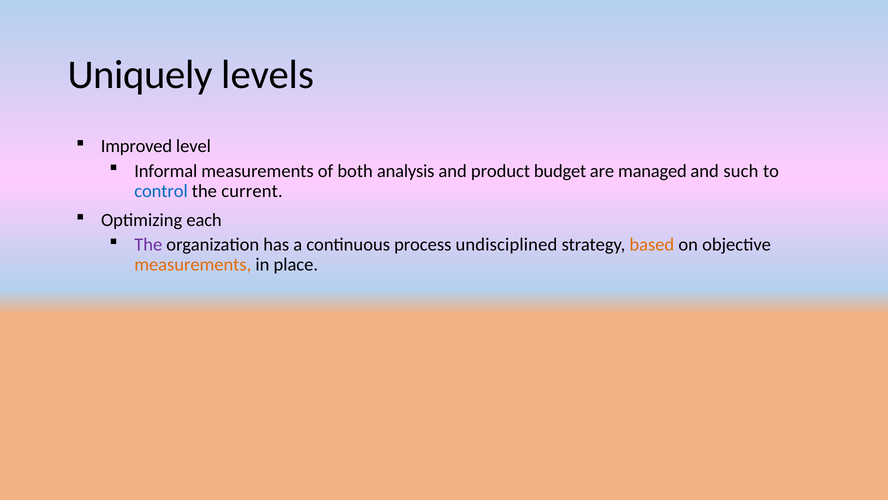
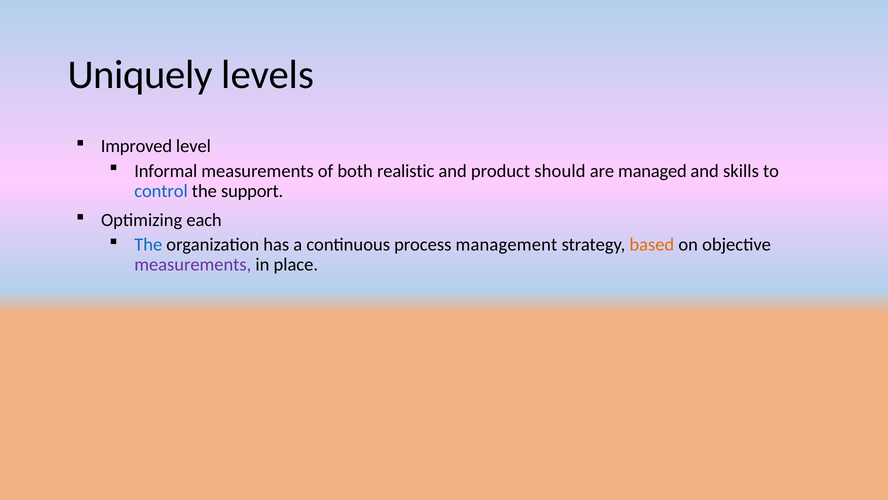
analysis: analysis -> realistic
budget: budget -> should
such: such -> skills
current: current -> support
The at (148, 245) colour: purple -> blue
undisciplined: undisciplined -> management
measurements at (193, 265) colour: orange -> purple
